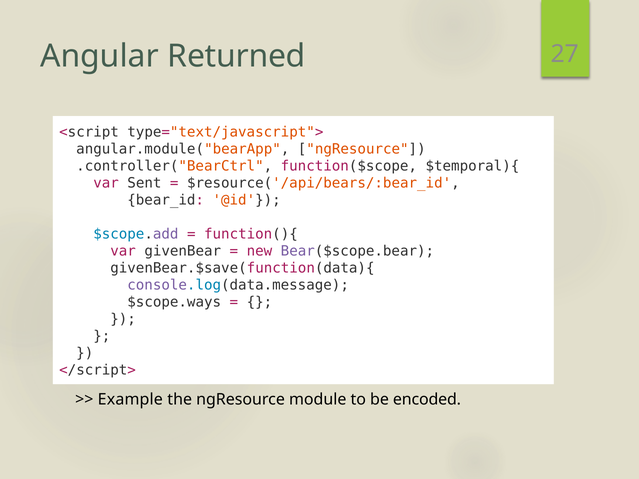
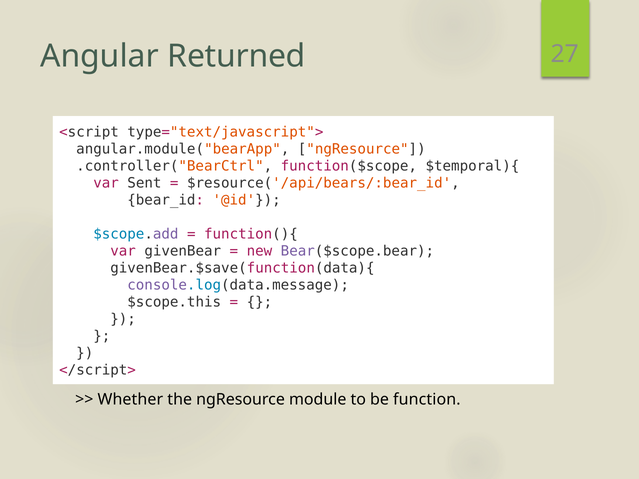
$scope.ways: $scope.ways -> $scope.this
Example: Example -> Whether
encoded: encoded -> function
